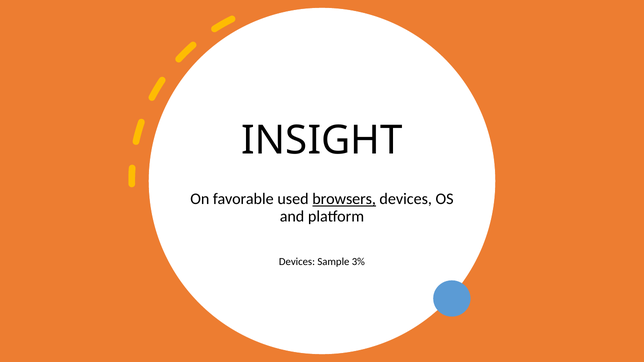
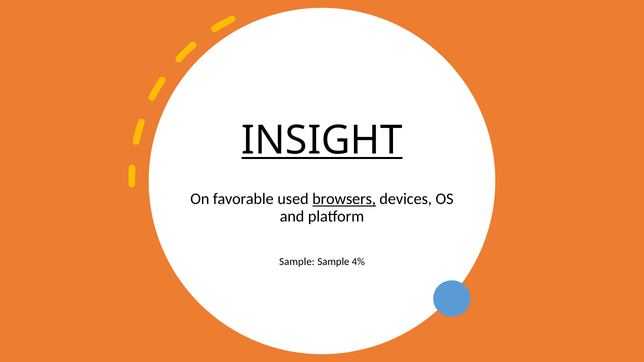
INSIGHT underline: none -> present
Devices at (297, 262): Devices -> Sample
3%: 3% -> 4%
